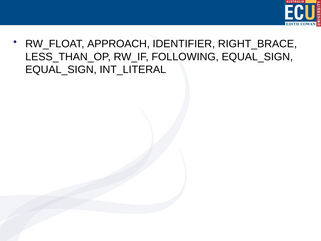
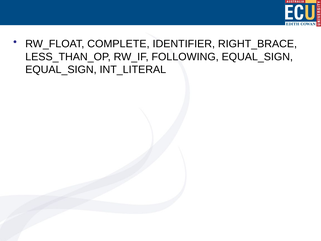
APPROACH: APPROACH -> COMPLETE
